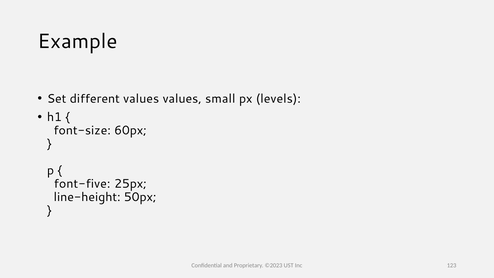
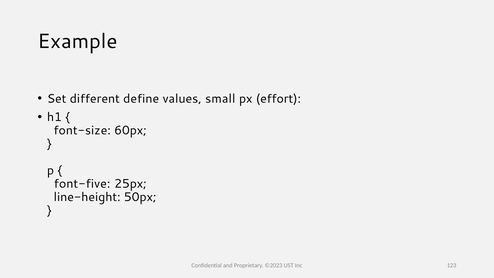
different values: values -> define
levels: levels -> effort
